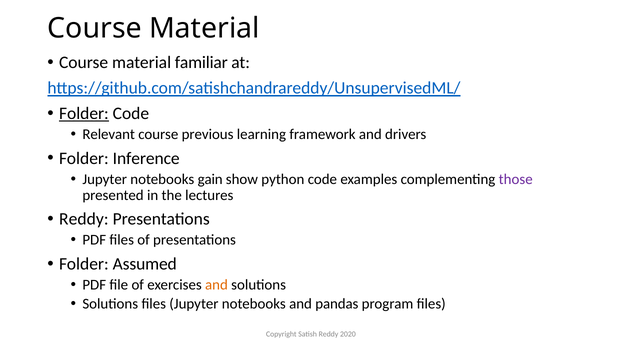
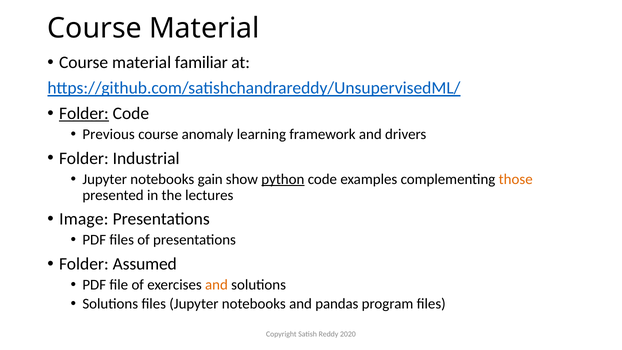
Relevant: Relevant -> Previous
previous: previous -> anomaly
Inference: Inference -> Industrial
python underline: none -> present
those colour: purple -> orange
Reddy at (84, 219): Reddy -> Image
